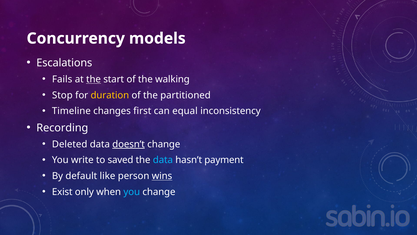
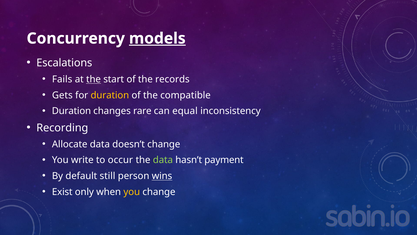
models underline: none -> present
walking: walking -> records
Stop: Stop -> Gets
partitioned: partitioned -> compatible
Timeline at (71, 111): Timeline -> Duration
first: first -> rare
Deleted: Deleted -> Allocate
doesn’t underline: present -> none
saved: saved -> occur
data at (163, 160) colour: light blue -> light green
like: like -> still
you at (132, 191) colour: light blue -> yellow
